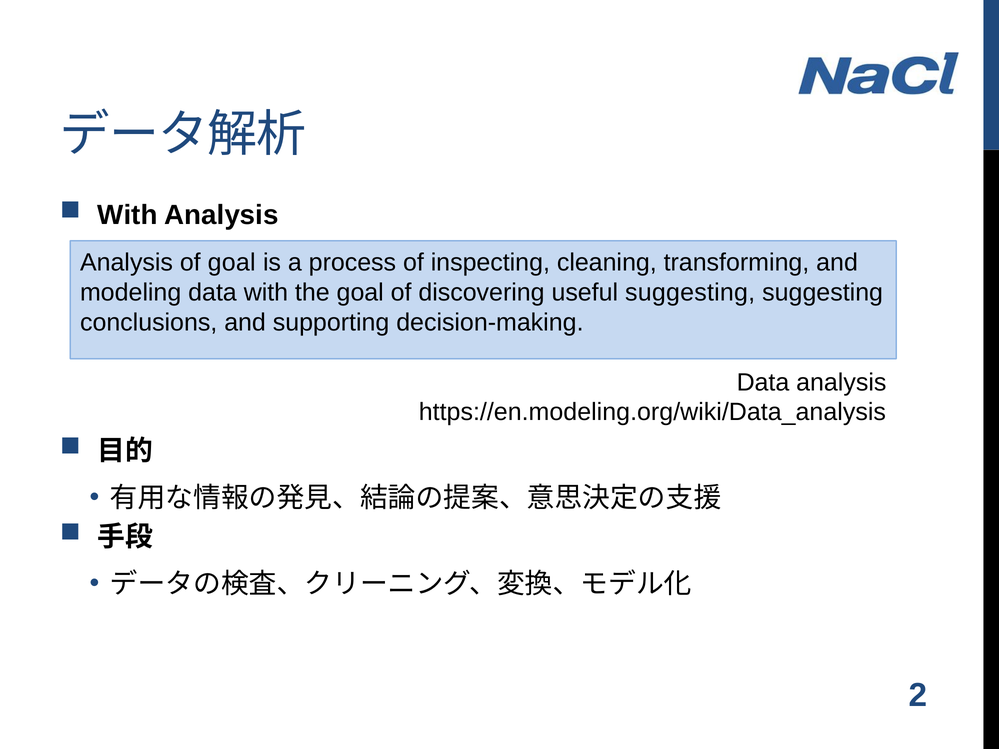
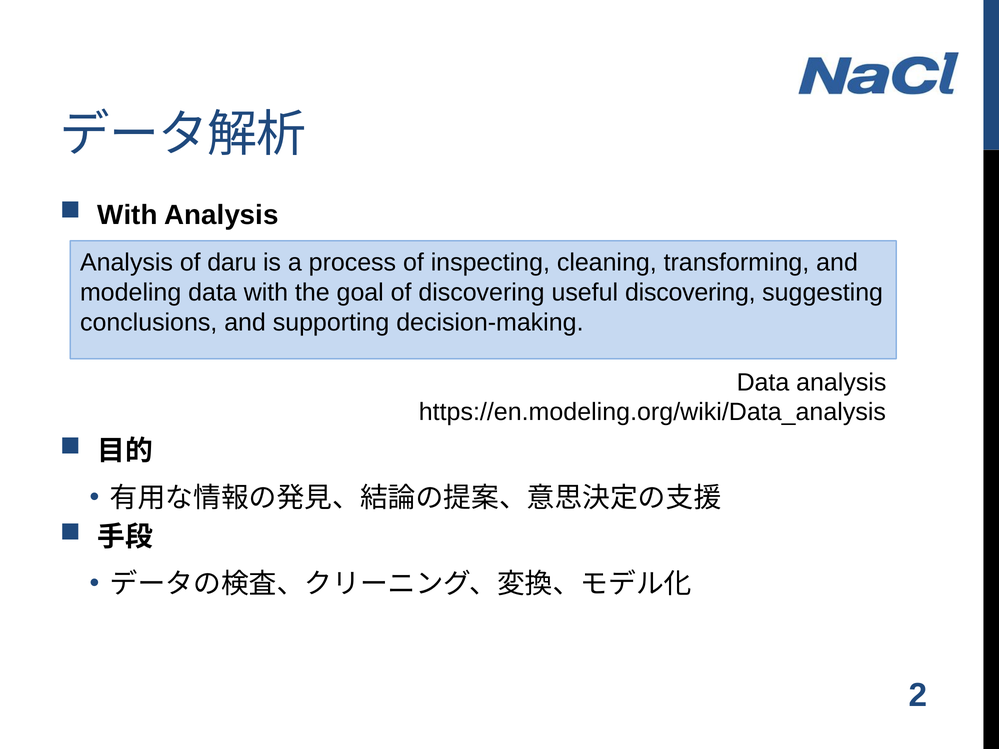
of goal: goal -> daru
useful suggesting: suggesting -> discovering
